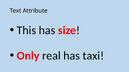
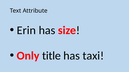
This: This -> Erin
real: real -> title
